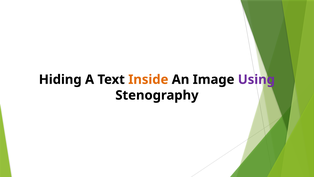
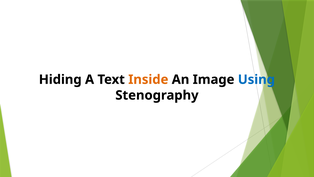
Using colour: purple -> blue
